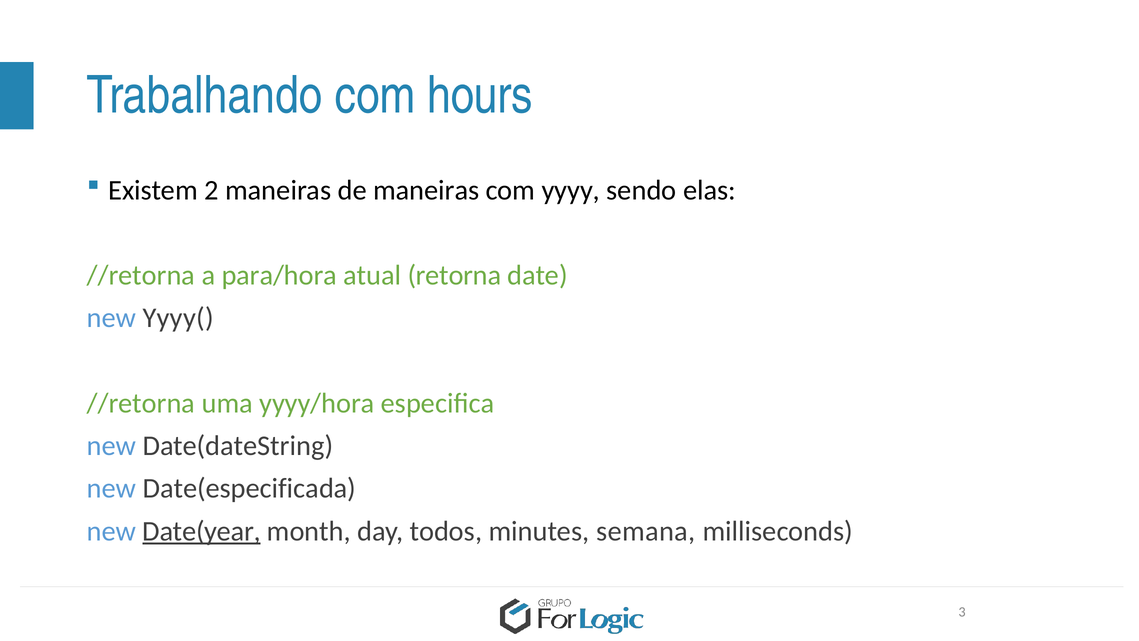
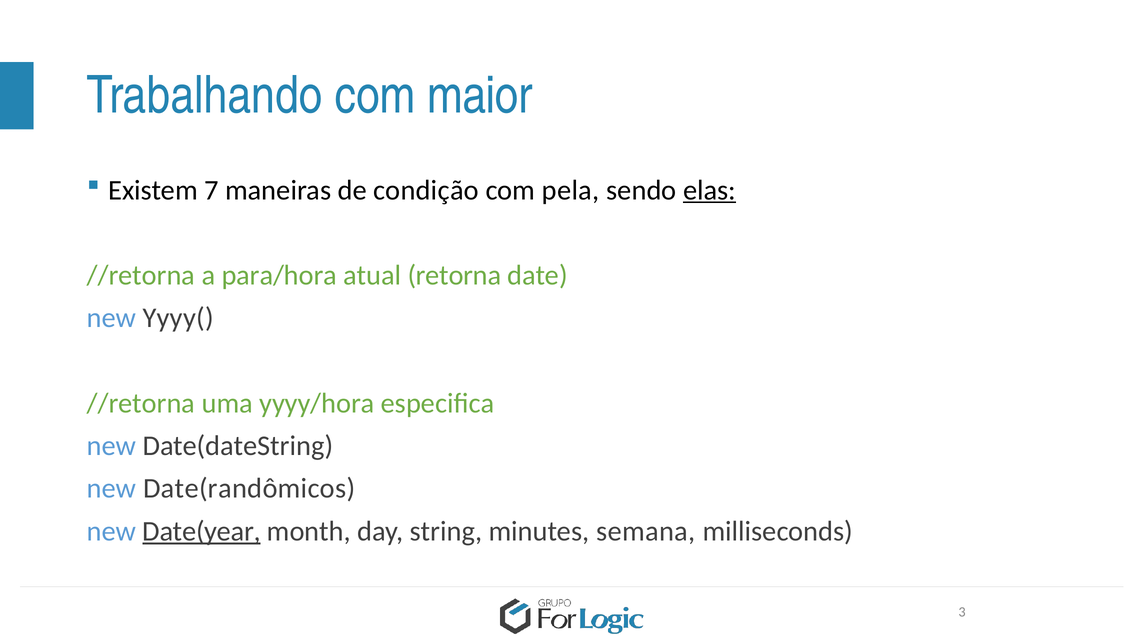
hours: hours -> maior
2: 2 -> 7
de maneiras: maneiras -> condição
yyyy: yyyy -> pela
elas underline: none -> present
Date(especificada: Date(especificada -> Date(randômicos
todos: todos -> string
